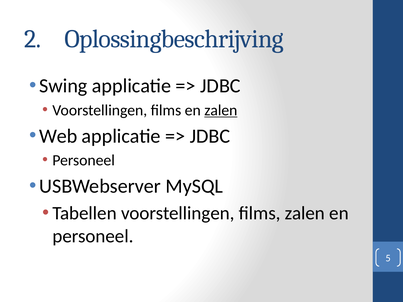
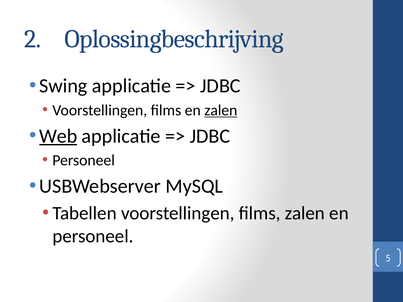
Web underline: none -> present
